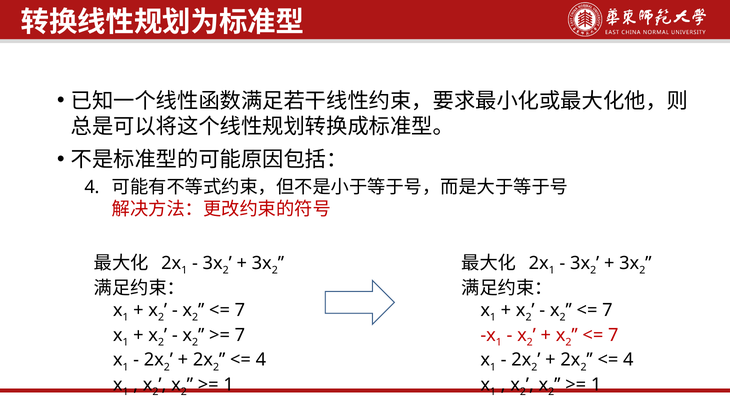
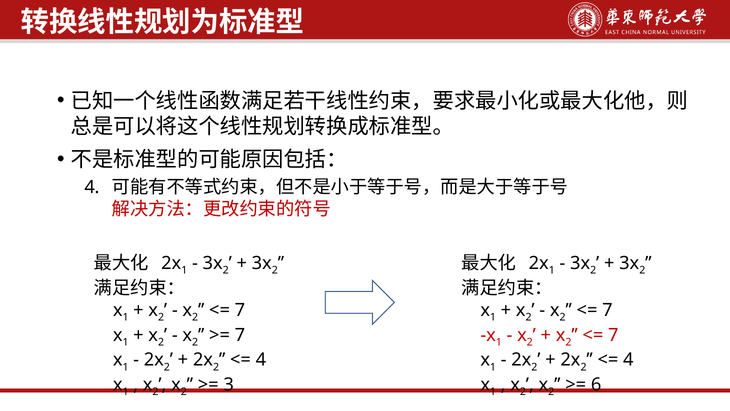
1 at (229, 385): 1 -> 3
1 at (596, 385): 1 -> 6
